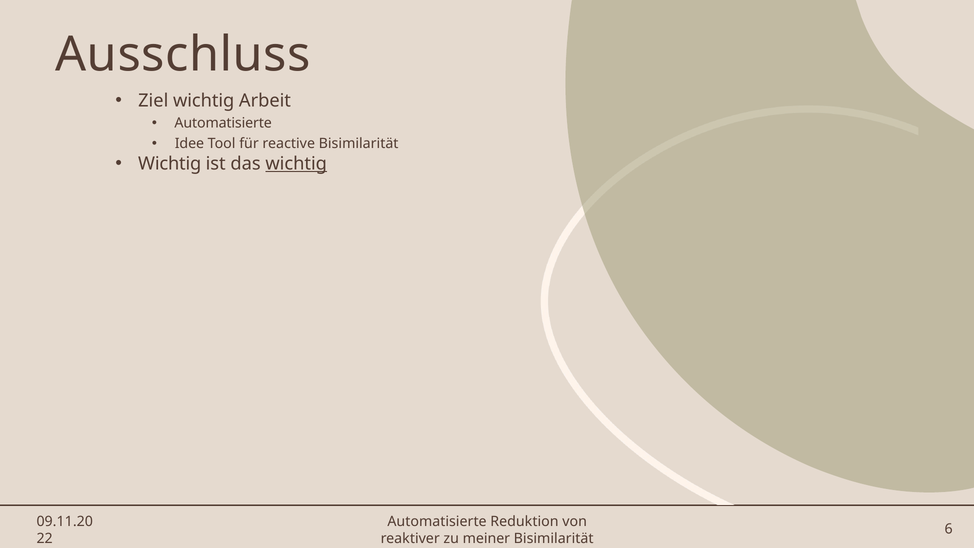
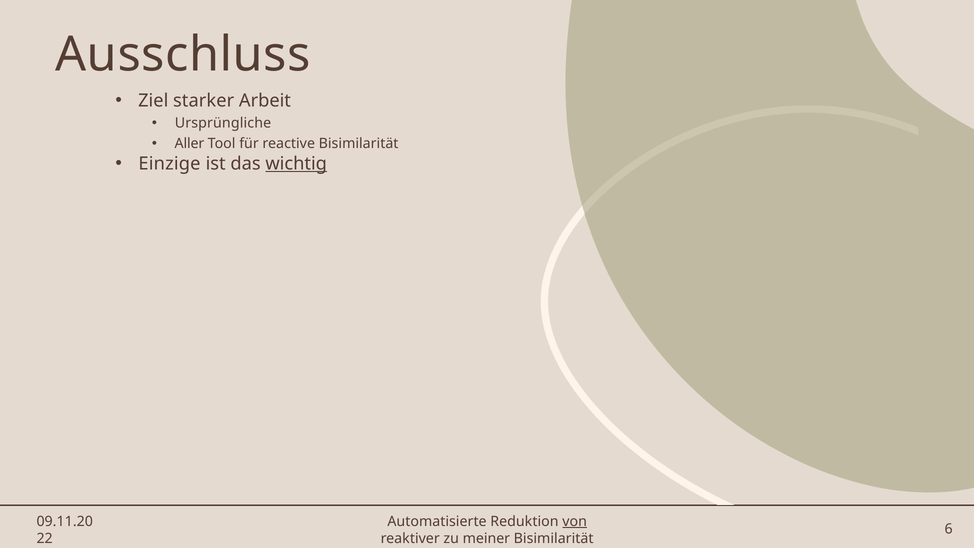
Ziel wichtig: wichtig -> starker
Automatisierte at (223, 123): Automatisierte -> Ursprüngliche
Idee: Idee -> Aller
Wichtig at (170, 163): Wichtig -> Einzige
von underline: none -> present
